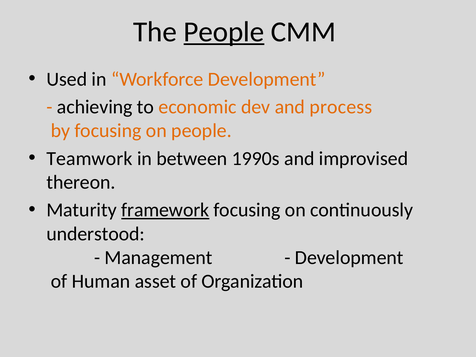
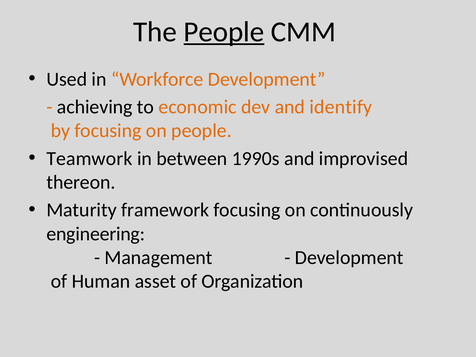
process: process -> identify
framework underline: present -> none
understood: understood -> engineering
